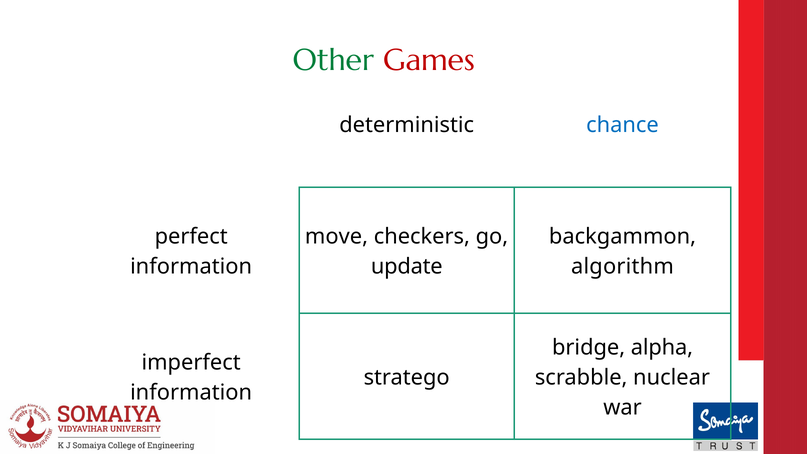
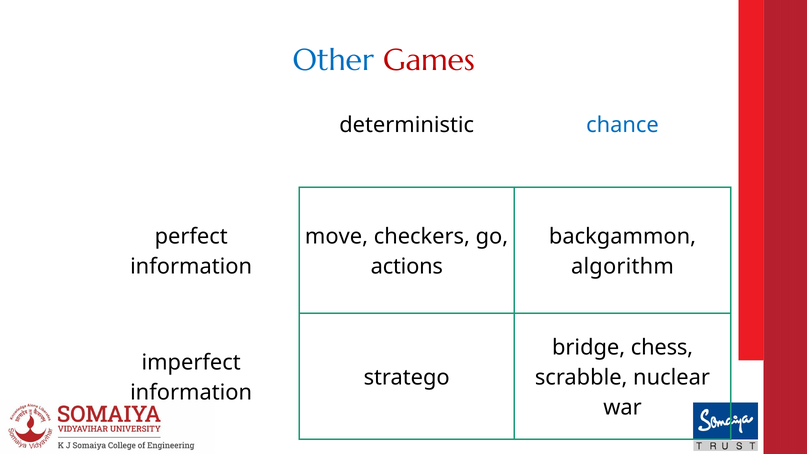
Other colour: green -> blue
update: update -> actions
alpha: alpha -> chess
